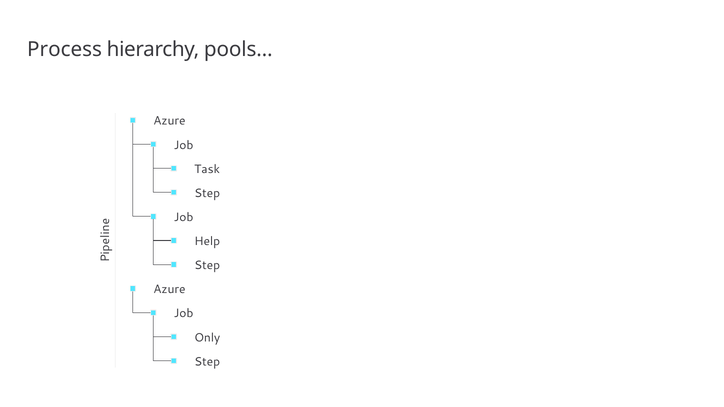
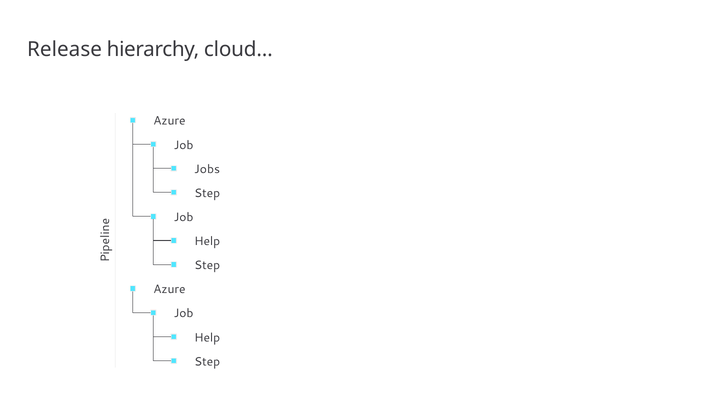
Process: Process -> Release
pools…: pools… -> cloud…
Task: Task -> Jobs
Only at (207, 338): Only -> Help
